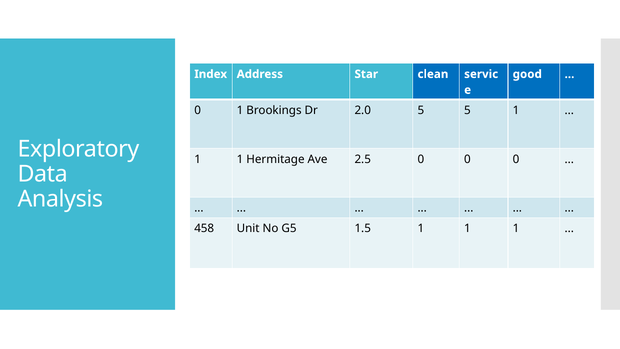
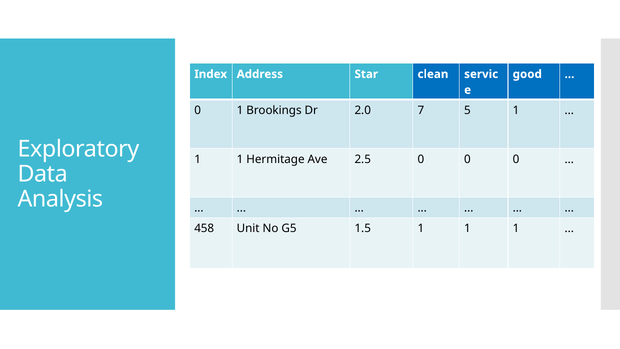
2.0 5: 5 -> 7
